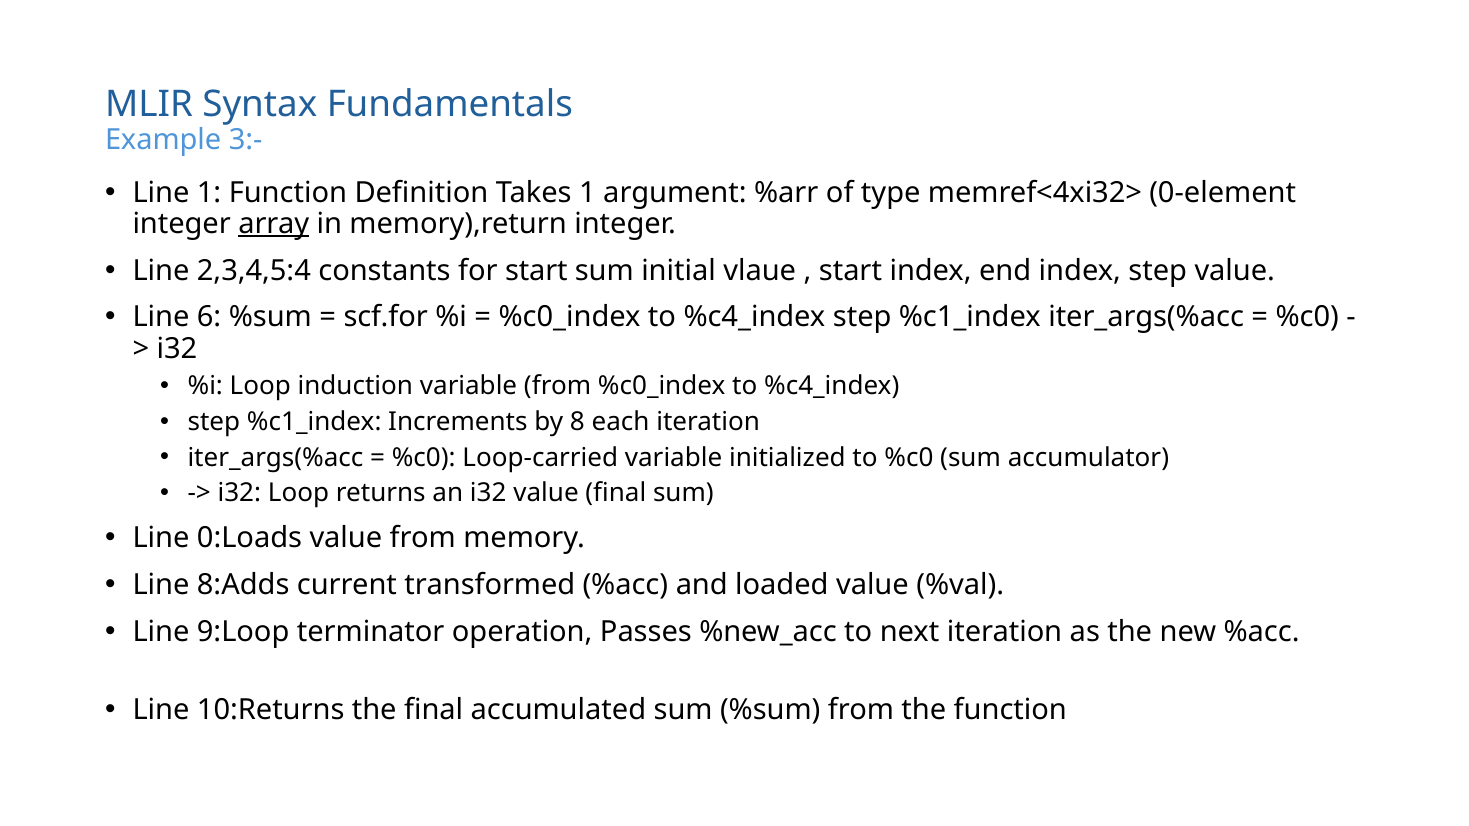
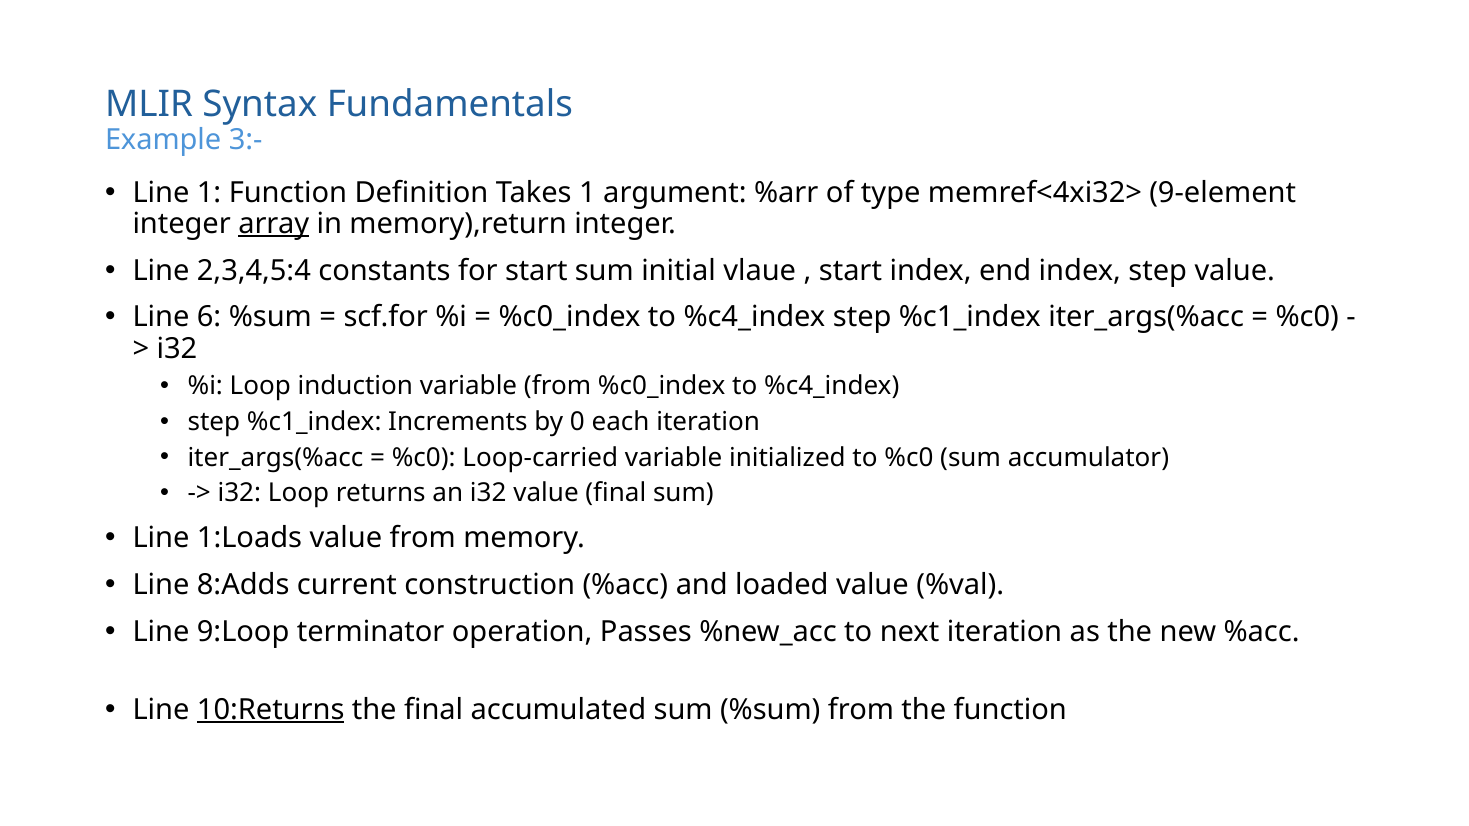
0-element: 0-element -> 9-element
8: 8 -> 0
0:Loads: 0:Loads -> 1:Loads
transformed: transformed -> construction
10:Returns underline: none -> present
